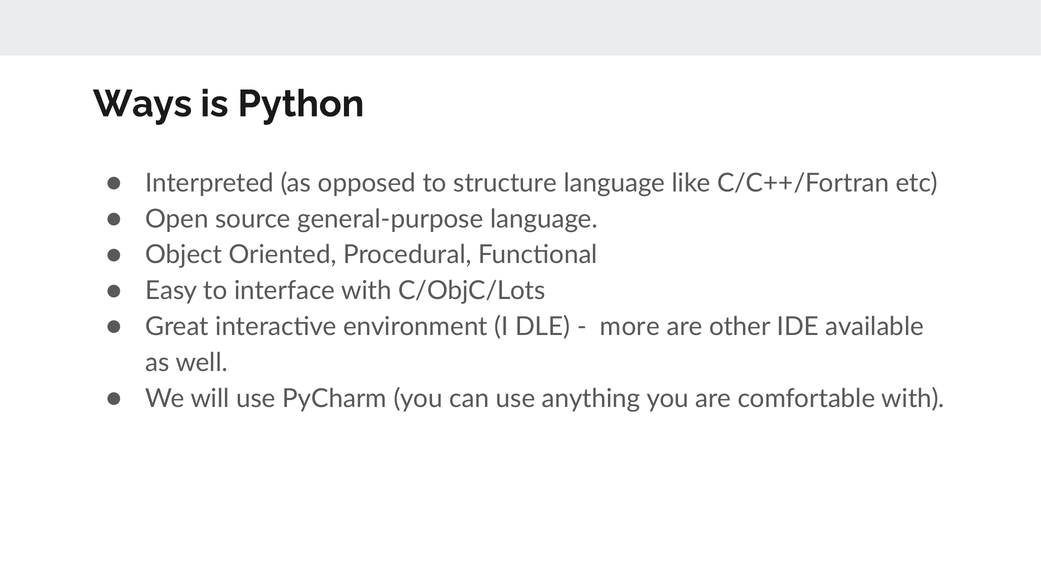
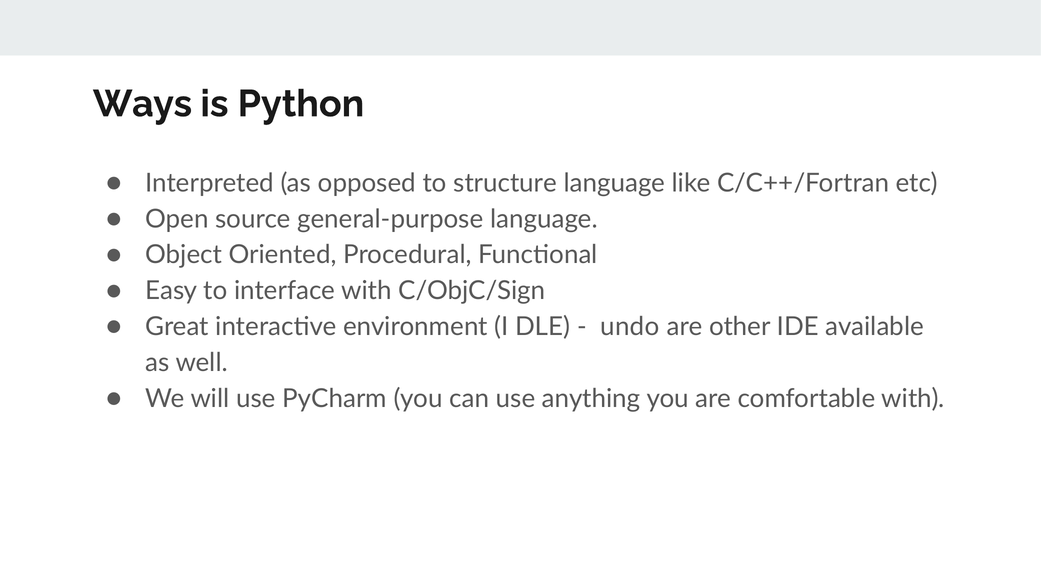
C/ObjC/Lots: C/ObjC/Lots -> C/ObjC/Sign
more: more -> undo
